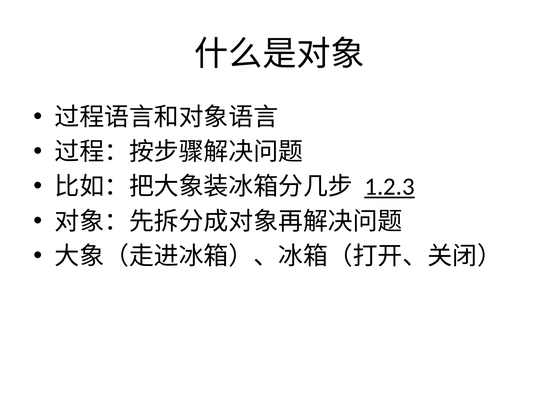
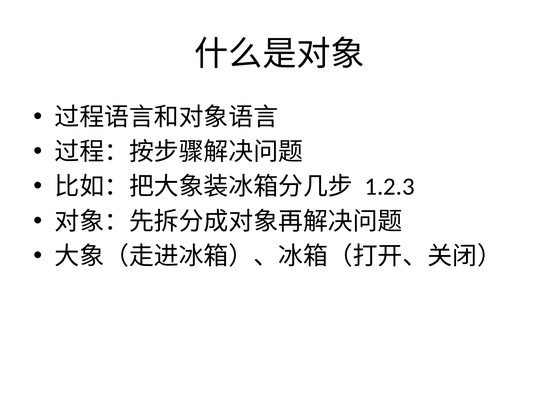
1.2.3 underline: present -> none
